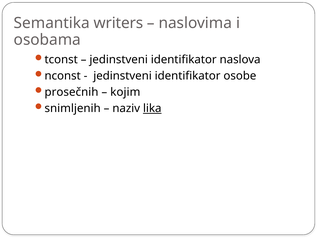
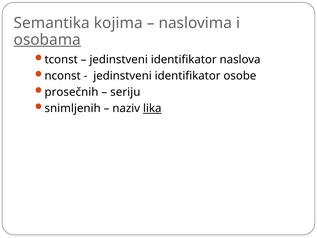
writers: writers -> kojima
osobama underline: none -> present
kojim: kojim -> seriju
